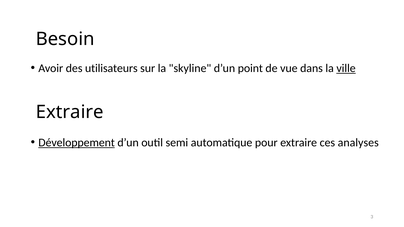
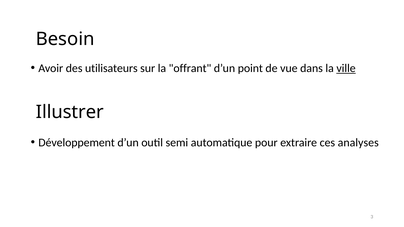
skyline: skyline -> offrant
Extraire at (70, 112): Extraire -> Illustrer
Développement underline: present -> none
